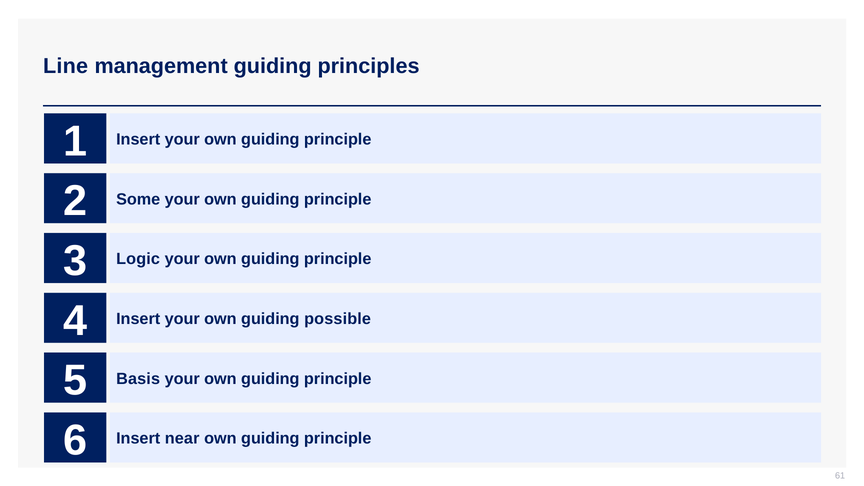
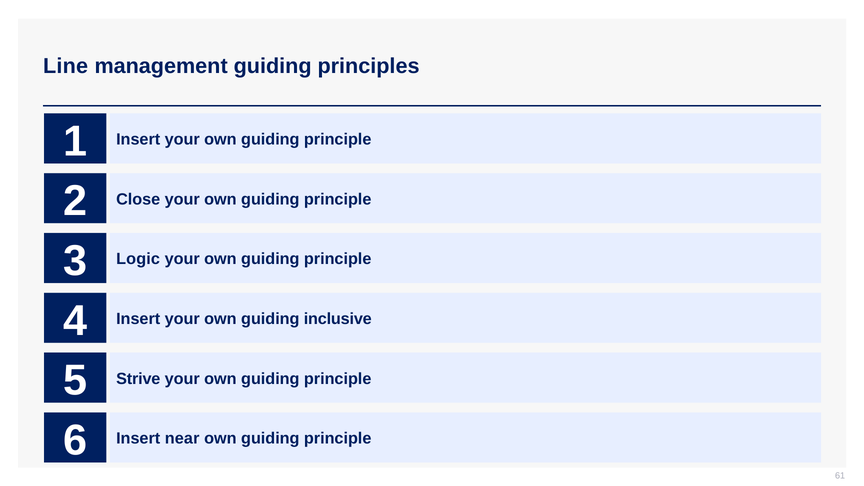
Some: Some -> Close
possible: possible -> inclusive
Basis: Basis -> Strive
